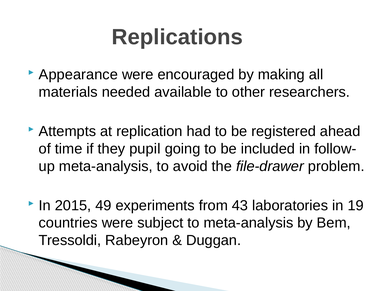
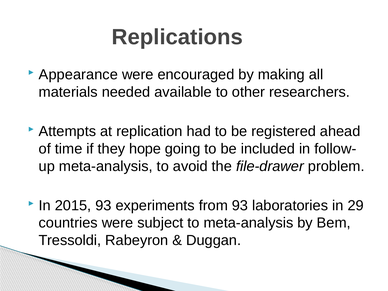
pupil: pupil -> hope
2015 49: 49 -> 93
from 43: 43 -> 93
19: 19 -> 29
